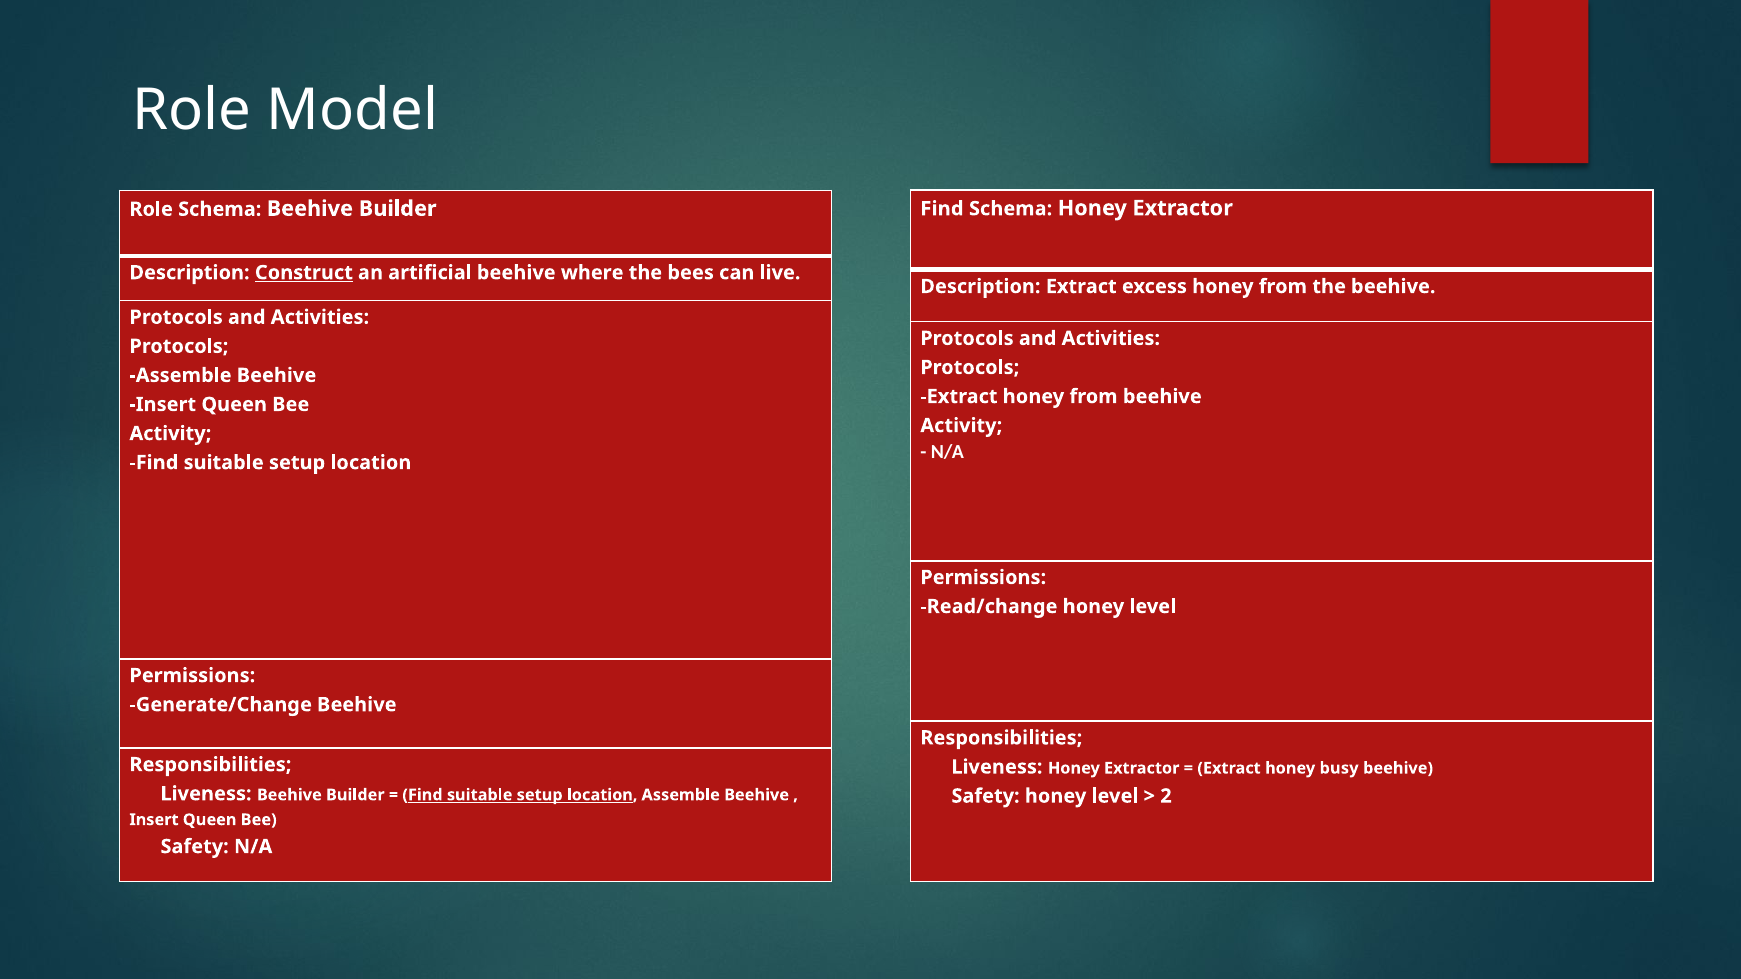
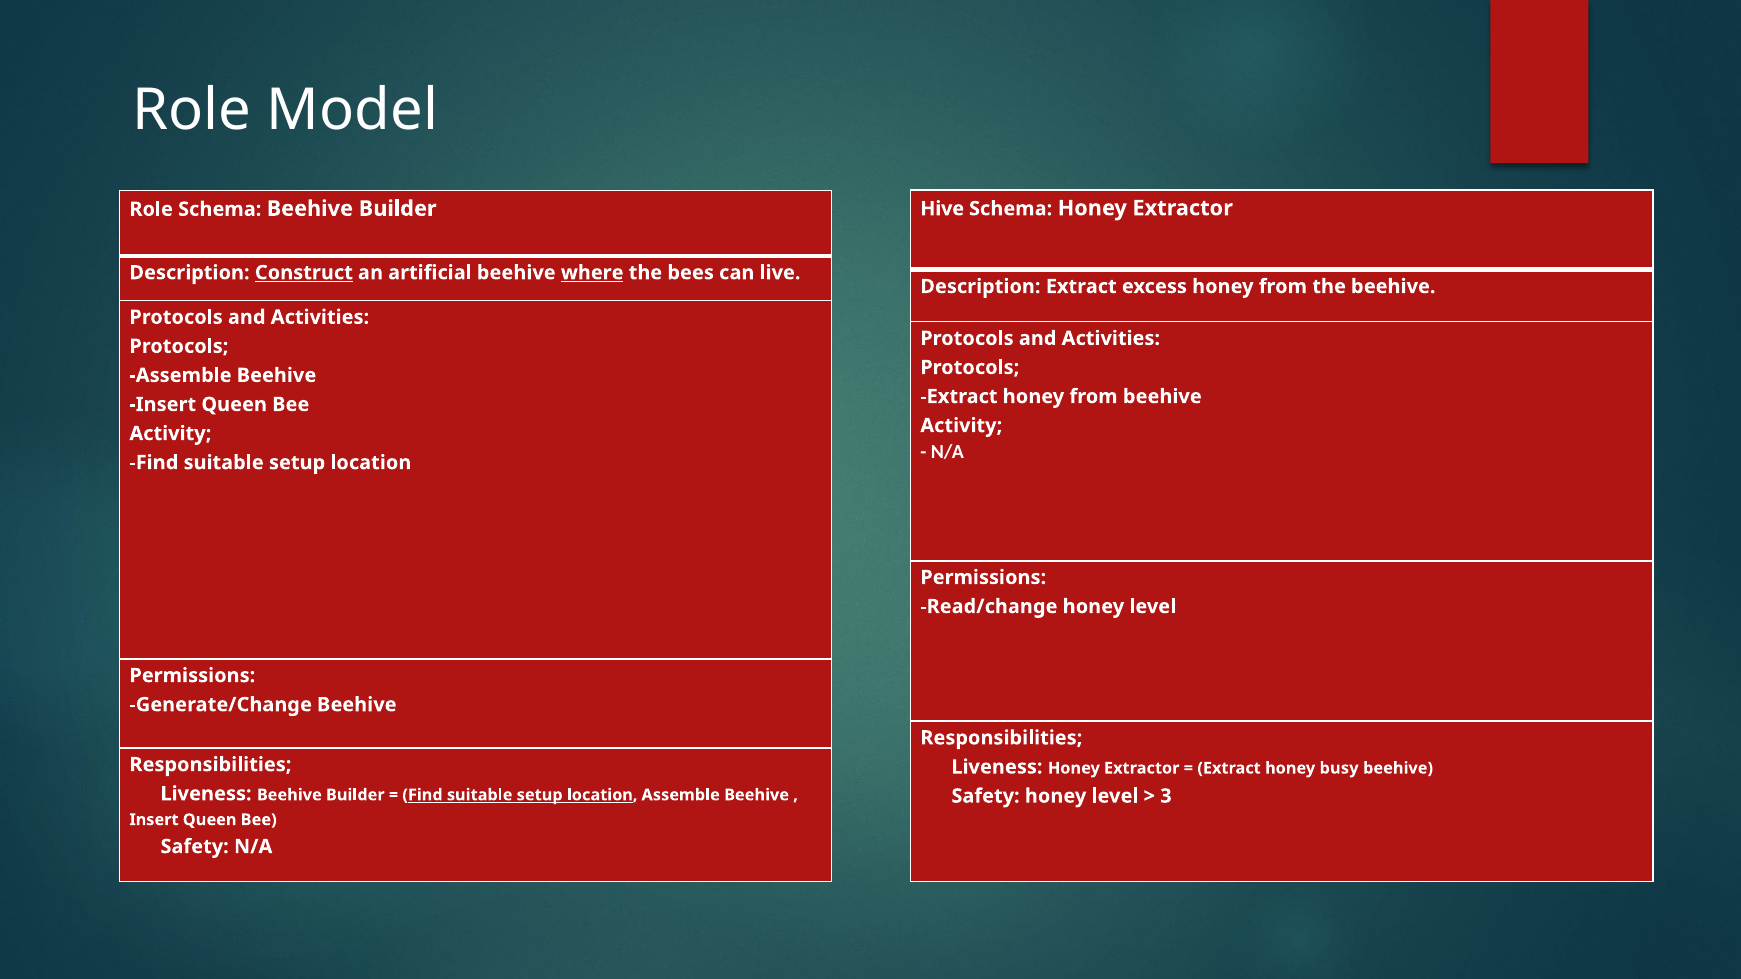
Find at (942, 209): Find -> Hive
where underline: none -> present
2: 2 -> 3
